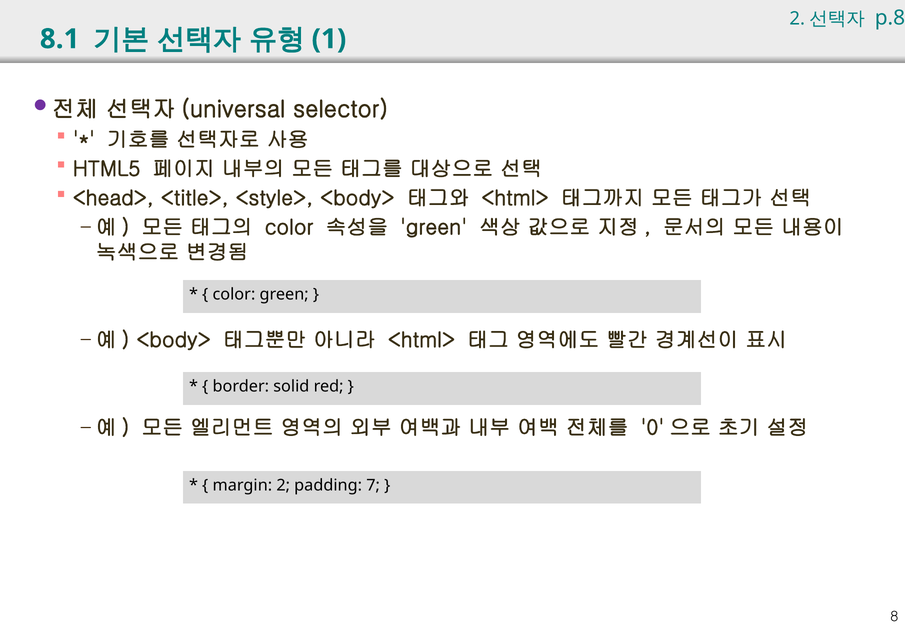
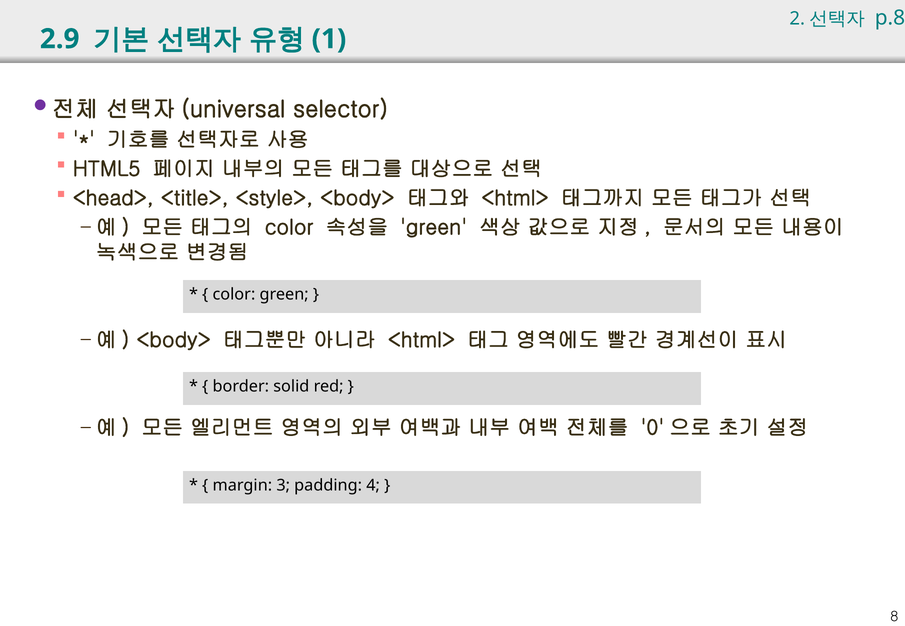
8.1: 8.1 -> 2.9
2: 2 -> 3
7: 7 -> 4
